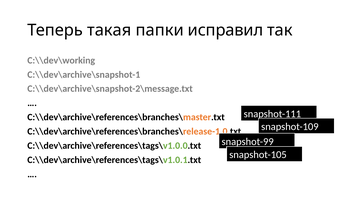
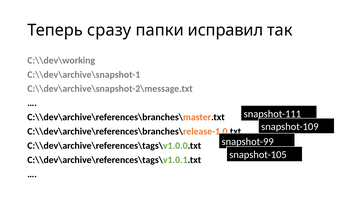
такая: такая -> сразу
